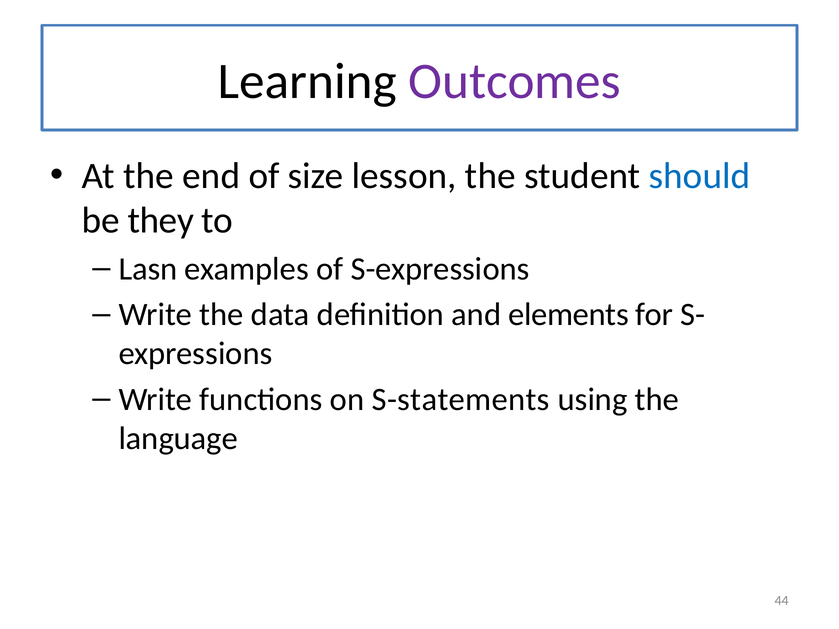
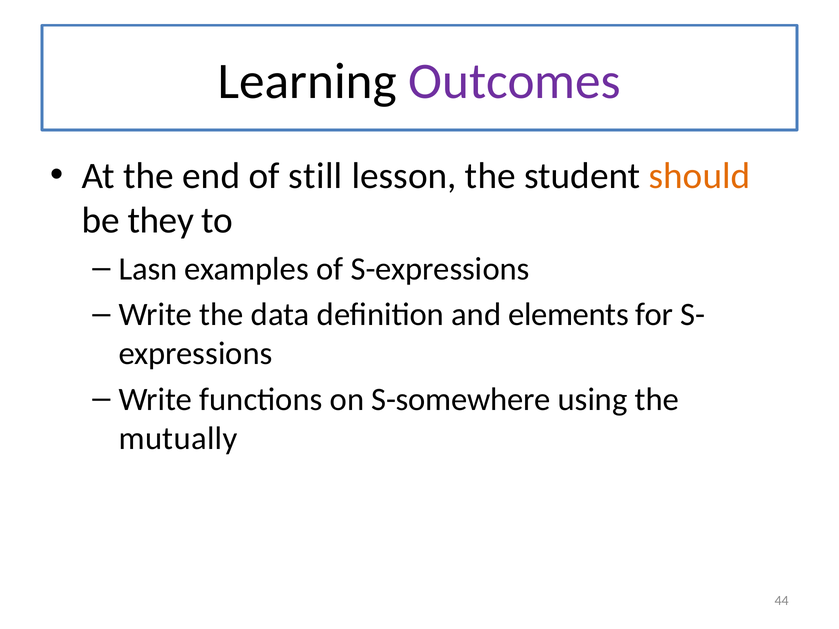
size: size -> still
should colour: blue -> orange
S-statements: S-statements -> S-somewhere
language: language -> mutually
